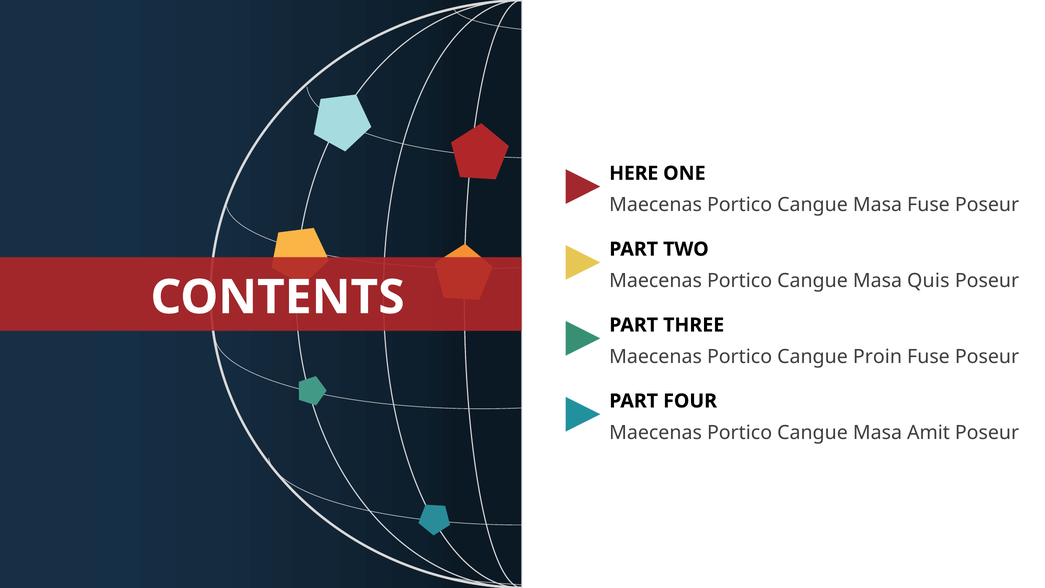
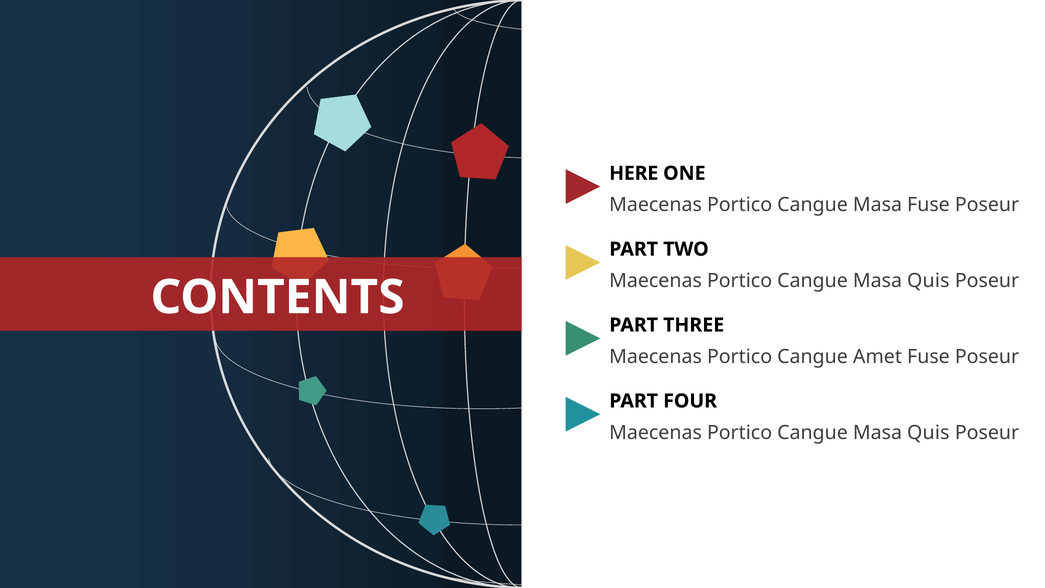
Proin: Proin -> Amet
Amit at (928, 433): Amit -> Quis
